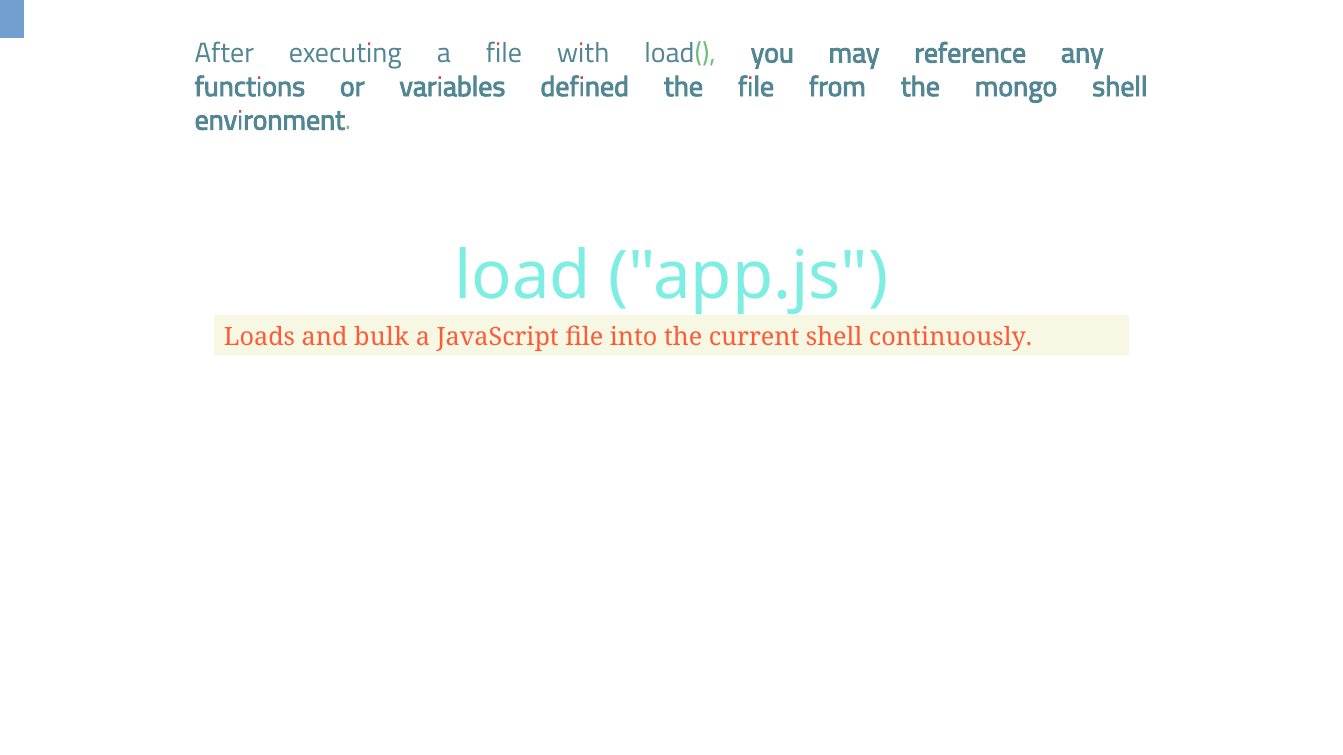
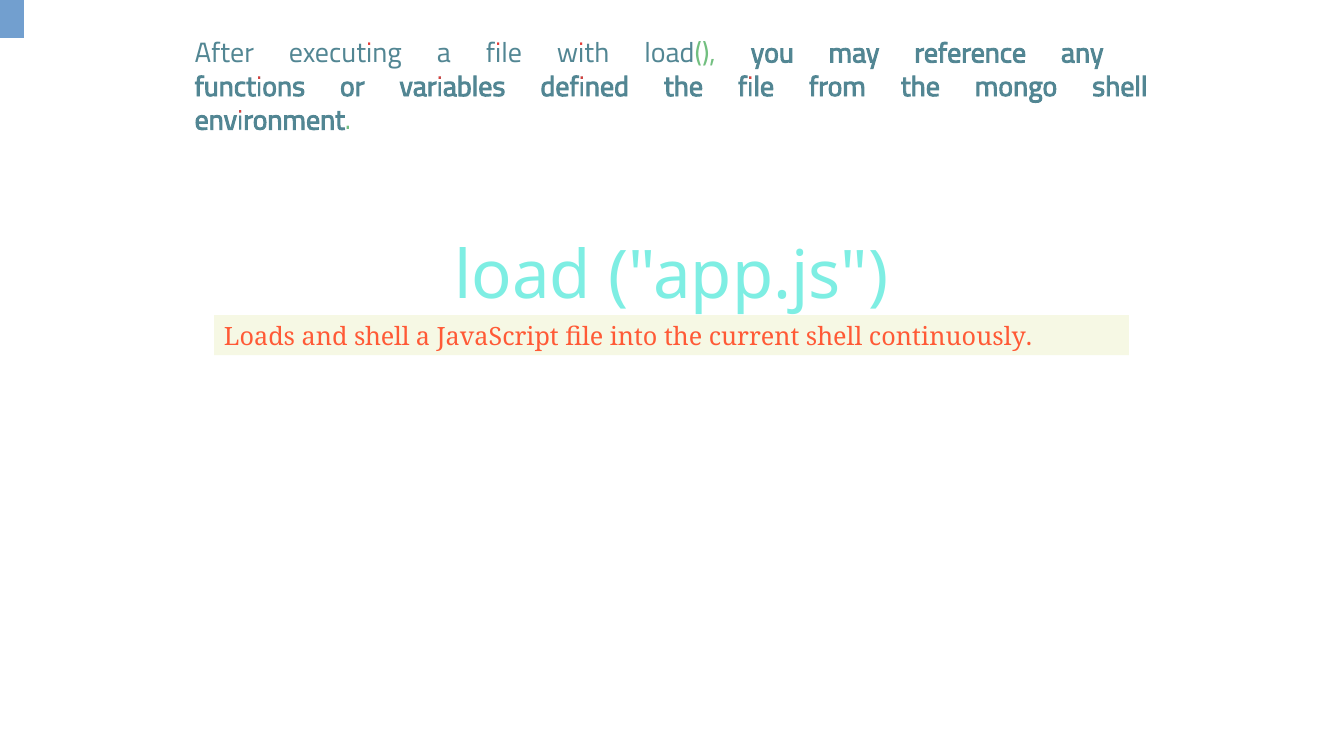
and bulk: bulk -> shell
